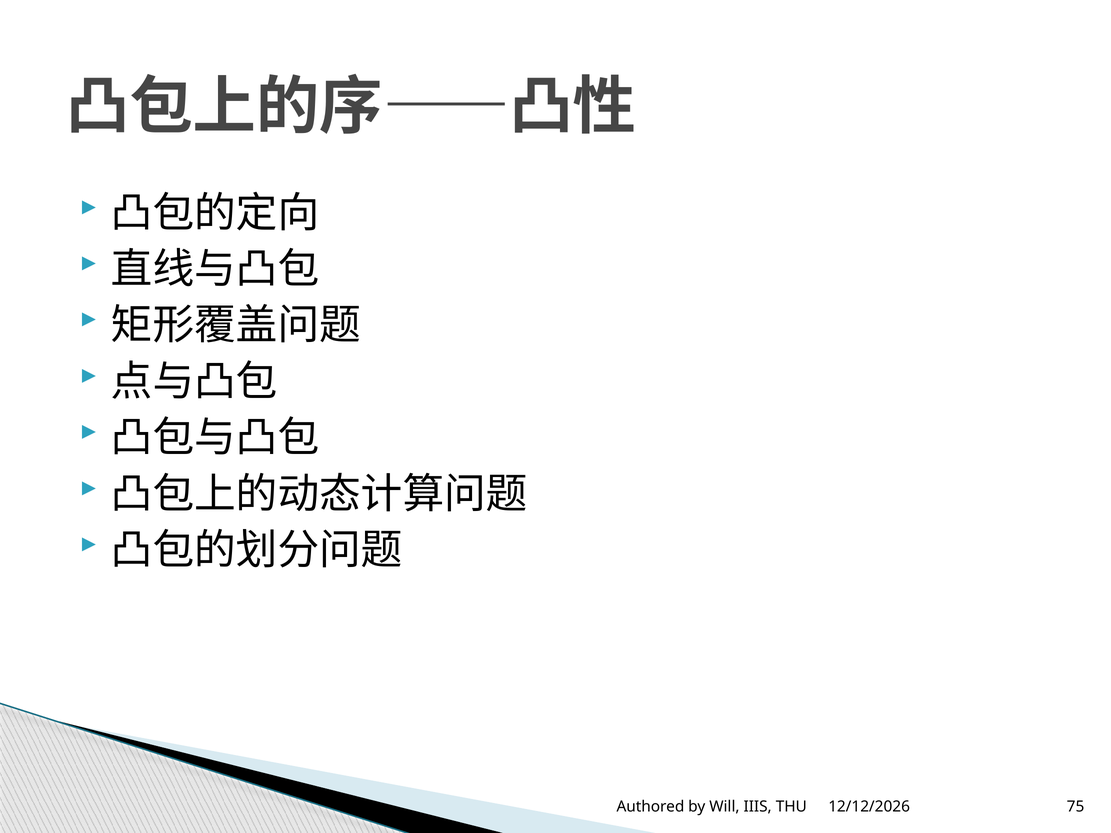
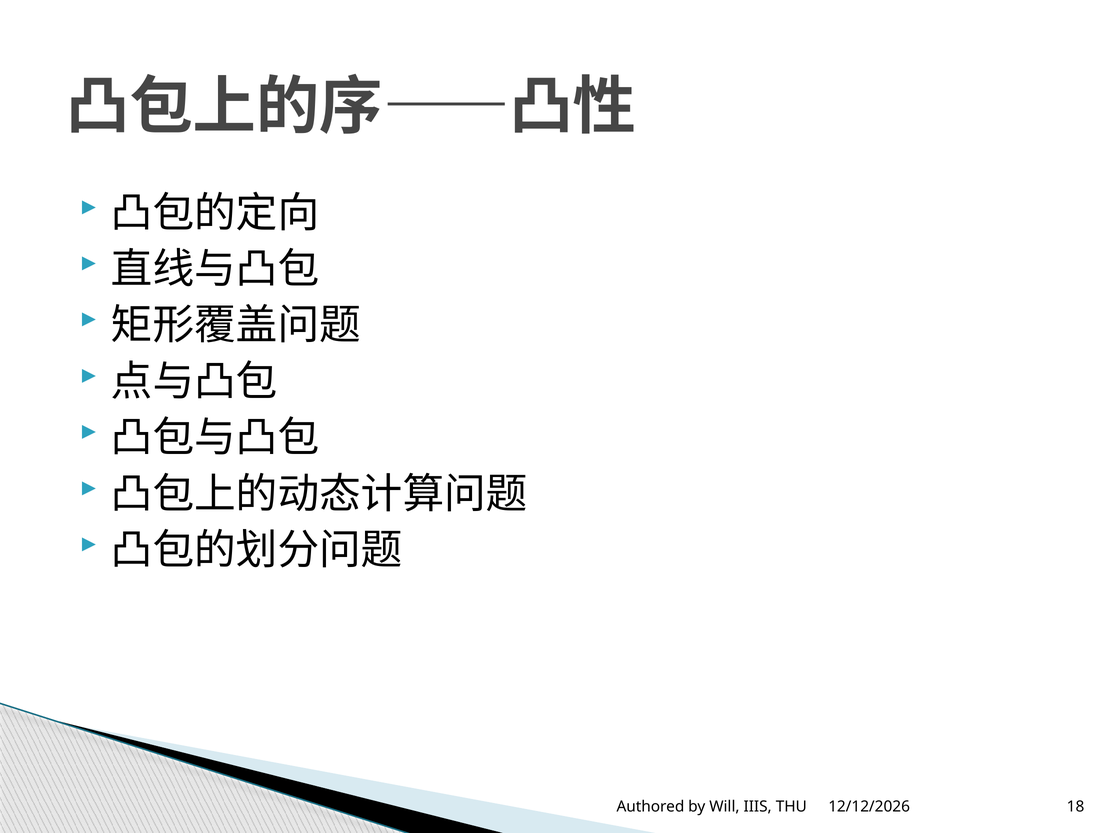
75: 75 -> 18
